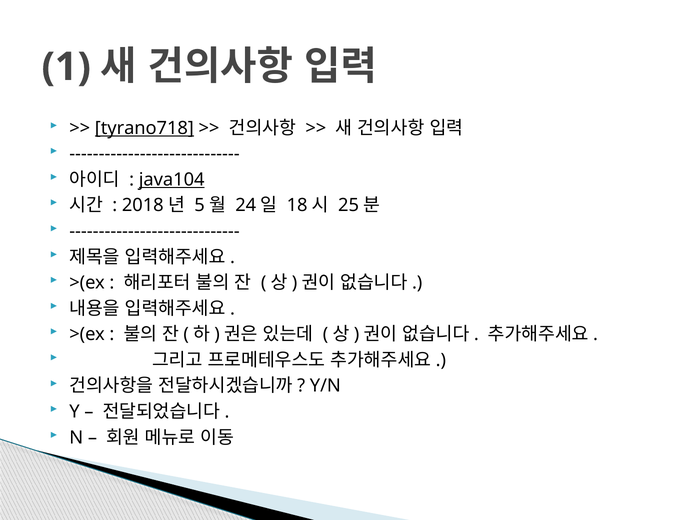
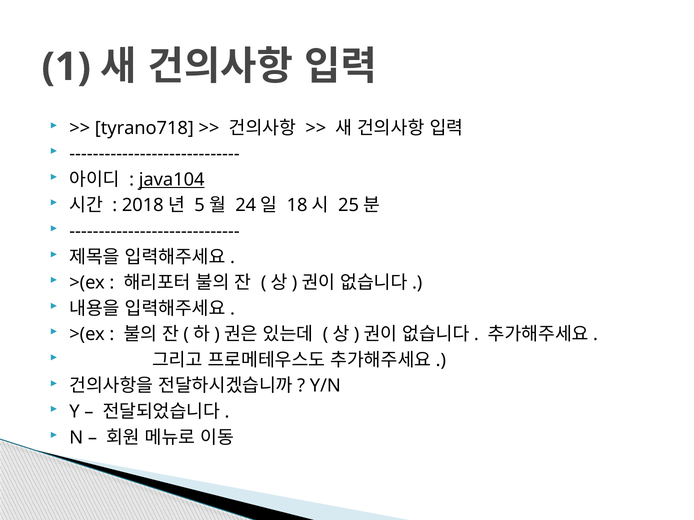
tyrano718 underline: present -> none
